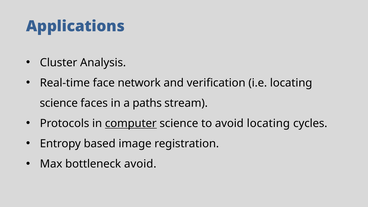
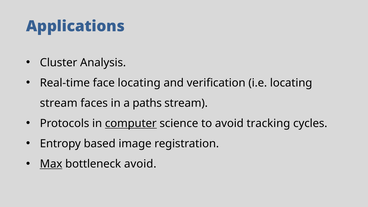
face network: network -> locating
science at (59, 103): science -> stream
avoid locating: locating -> tracking
Max underline: none -> present
